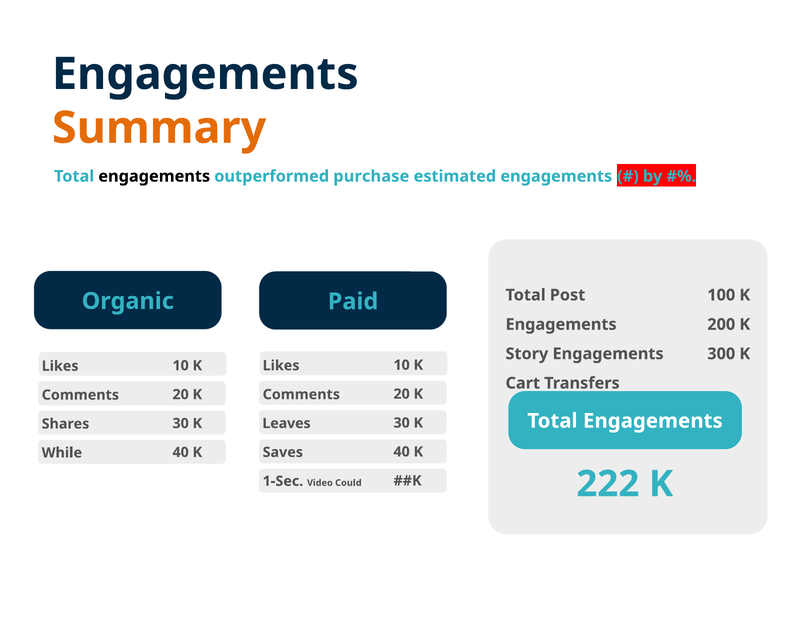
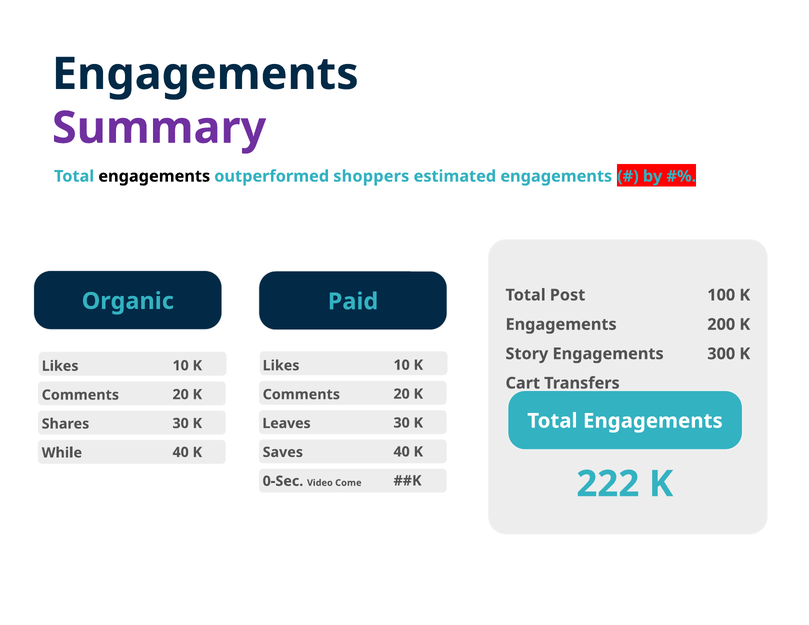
Summary colour: orange -> purple
purchase: purchase -> shoppers
1-Sec: 1-Sec -> 0-Sec
Could: Could -> Come
